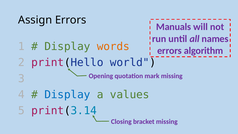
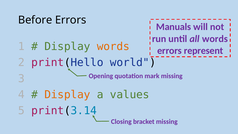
Assign: Assign -> Before
all names: names -> words
algorithm: algorithm -> represent
Display at (67, 95) colour: blue -> orange
